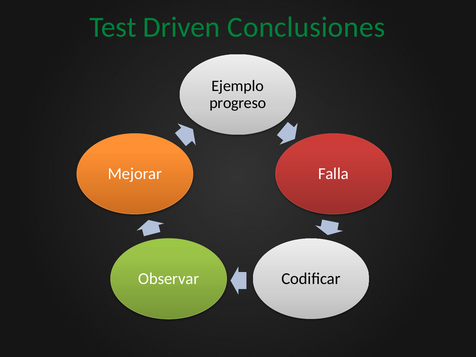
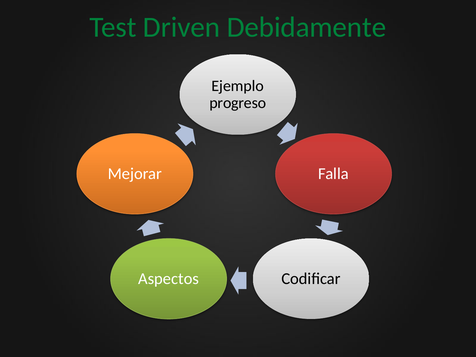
Conclusiones: Conclusiones -> Debidamente
Observar: Observar -> Aspectos
